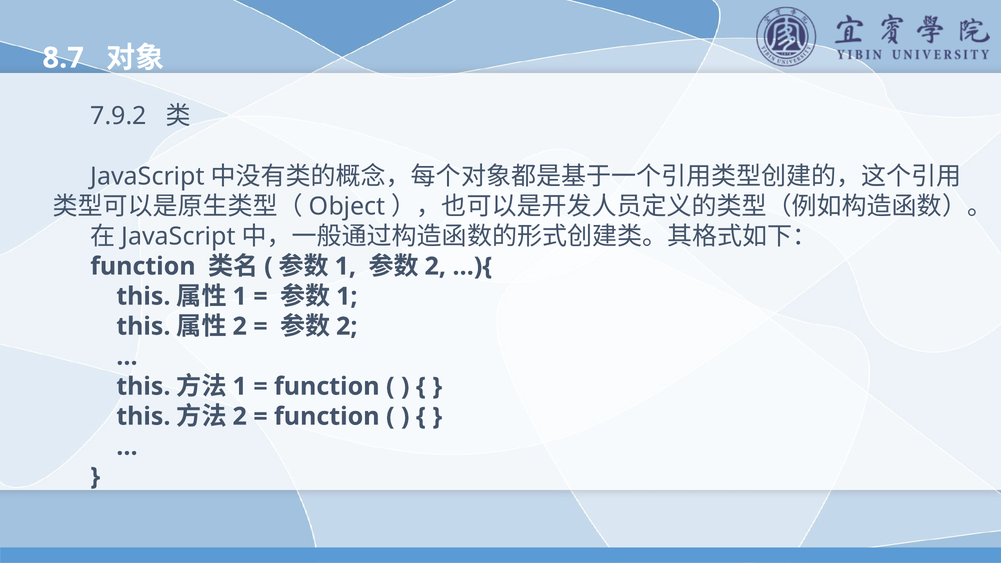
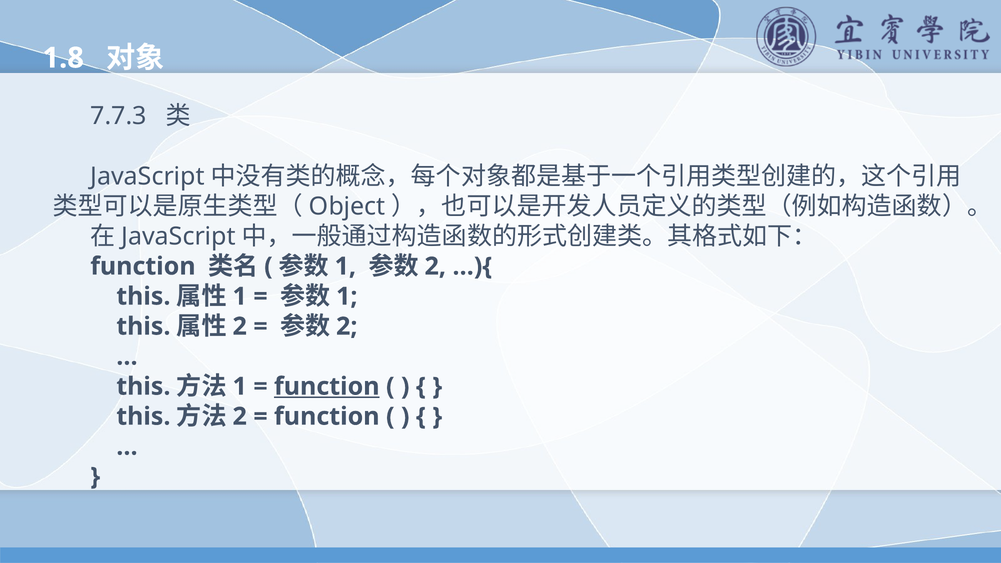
8.7: 8.7 -> 1.8
7.9.2: 7.9.2 -> 7.7.3
function at (327, 386) underline: none -> present
